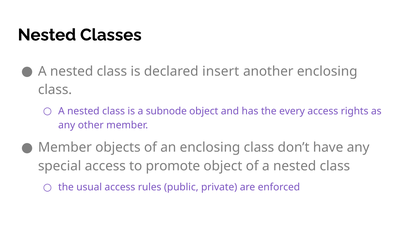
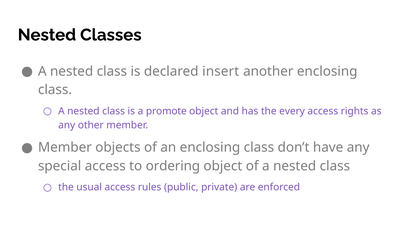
subnode: subnode -> promote
promote: promote -> ordering
